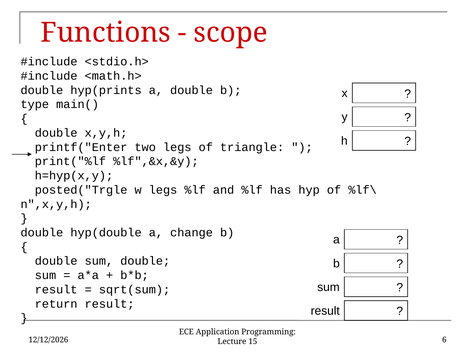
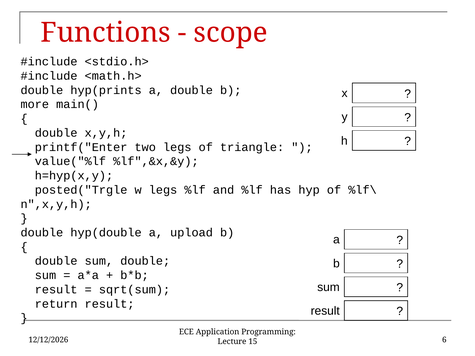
type: type -> more
print("%lf: print("%lf -> value("%lf
change: change -> upload
